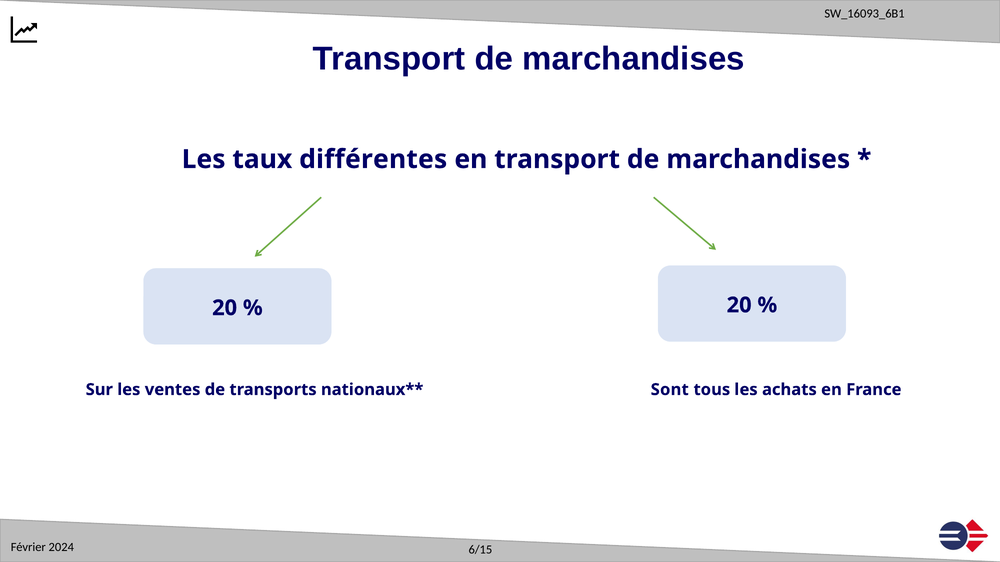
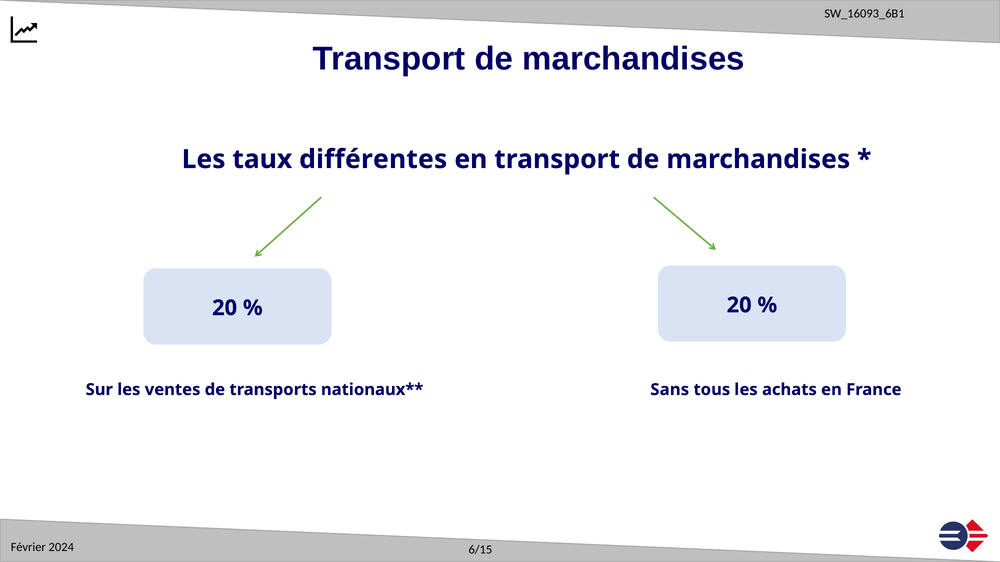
Sont: Sont -> Sans
